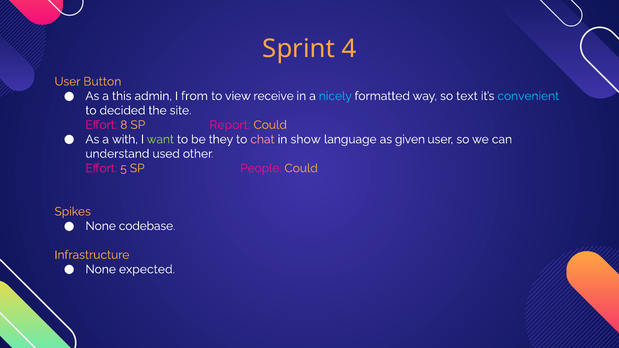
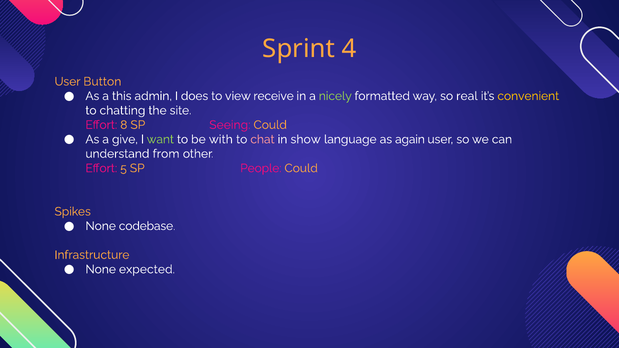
from: from -> does
nicely colour: light blue -> light green
text: text -> real
convenient colour: light blue -> yellow
decided: decided -> chatting
Report: Report -> Seeing
with: with -> give
they: they -> with
given: given -> again
used: used -> from
